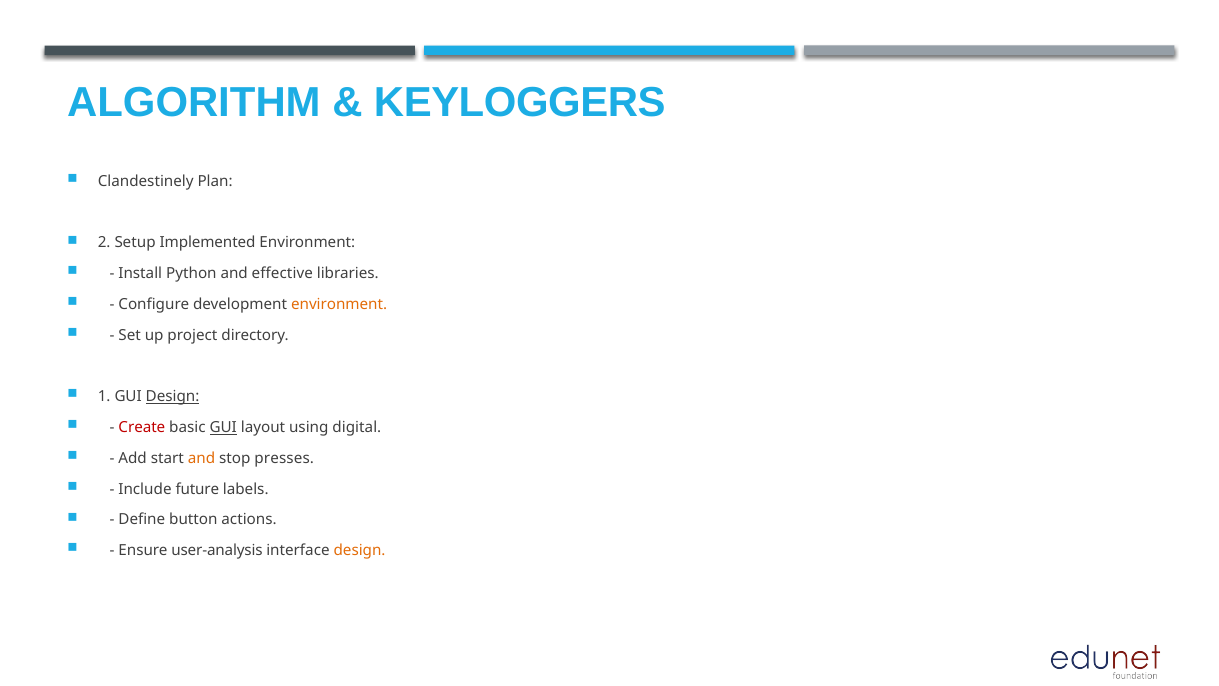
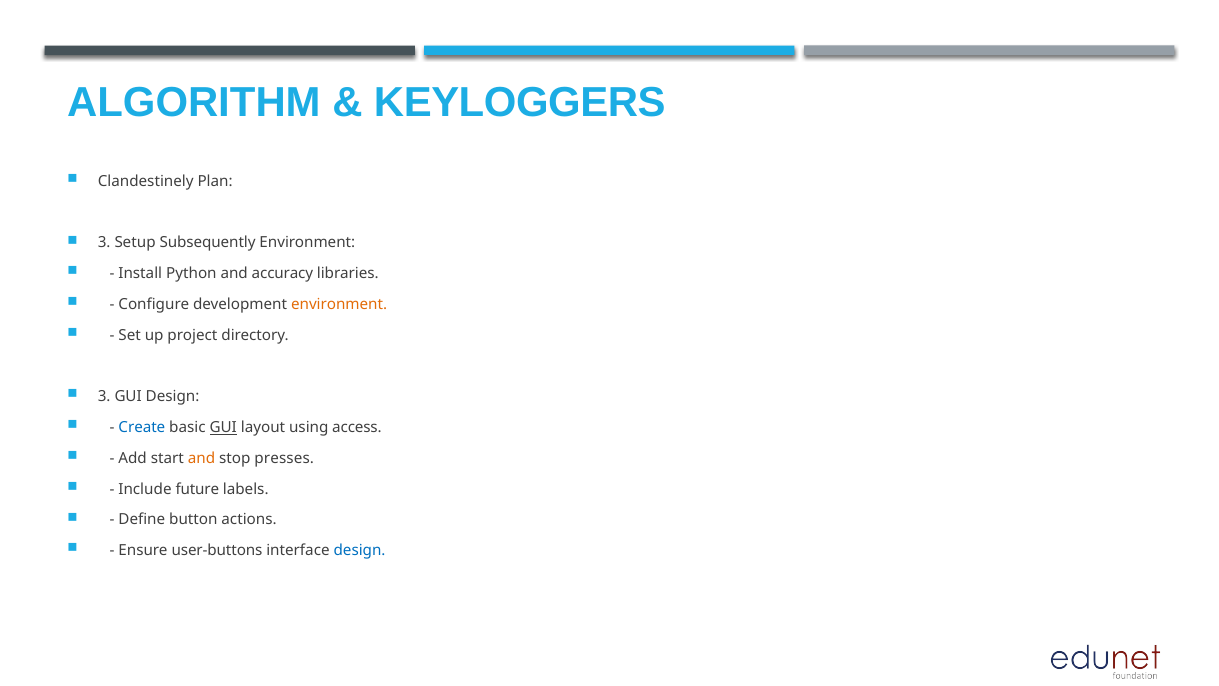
2 at (104, 243): 2 -> 3
Implemented: Implemented -> Subsequently
effective: effective -> accuracy
1 at (104, 397): 1 -> 3
Design at (173, 397) underline: present -> none
Create colour: red -> blue
digital: digital -> access
user-analysis: user-analysis -> user-buttons
design at (360, 550) colour: orange -> blue
